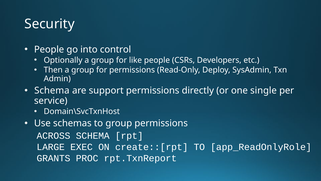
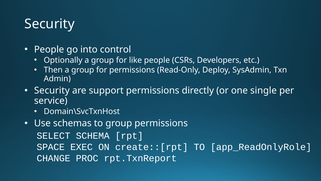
Schema at (52, 90): Schema -> Security
ACROSS: ACROSS -> SELECT
LARGE: LARGE -> SPACE
GRANTS: GRANTS -> CHANGE
